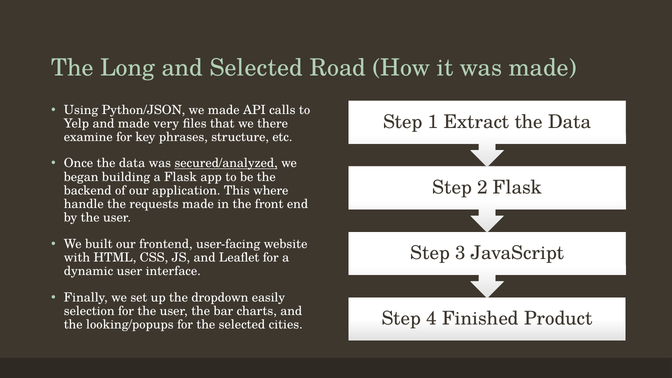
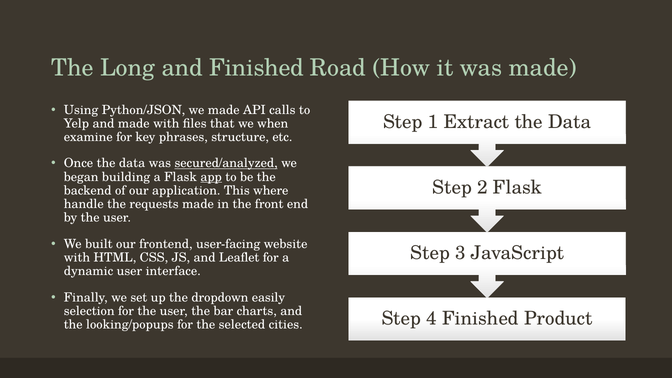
and Selected: Selected -> Finished
made very: very -> with
there: there -> when
app underline: none -> present
